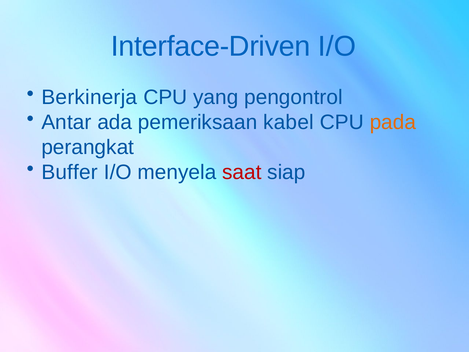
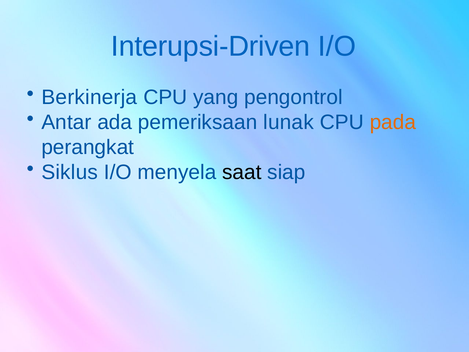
Interface-Driven: Interface-Driven -> Interupsi-Driven
kabel: kabel -> lunak
Buffer: Buffer -> Siklus
saat colour: red -> black
